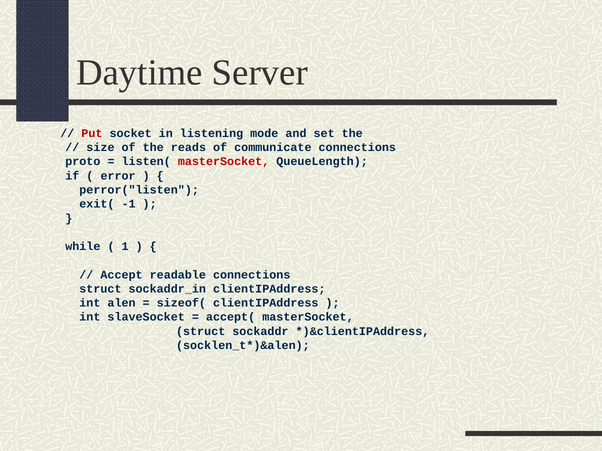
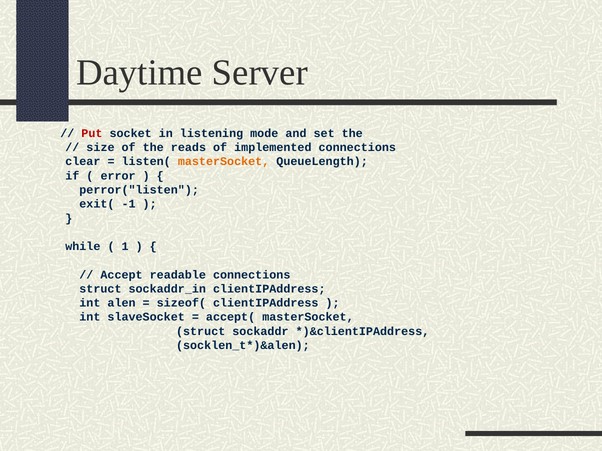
communicate: communicate -> implemented
proto: proto -> clear
masterSocket at (224, 162) colour: red -> orange
